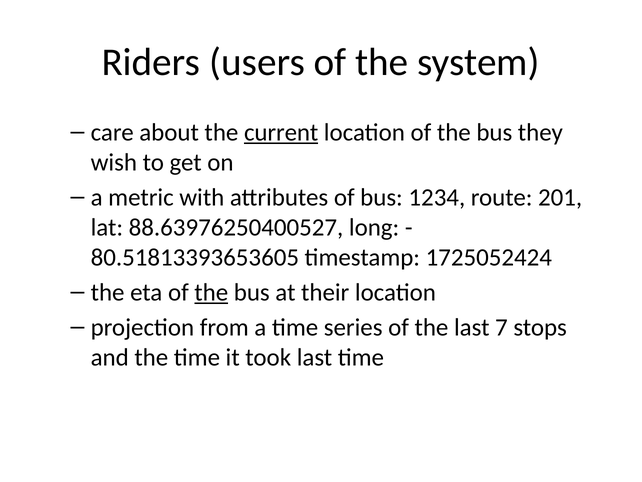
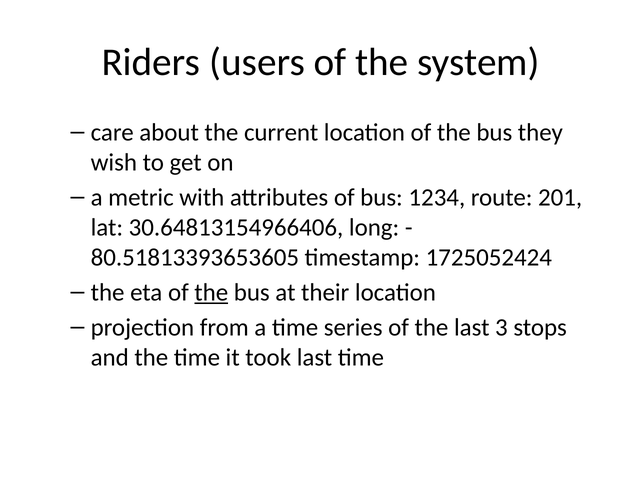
current underline: present -> none
88.63976250400527: 88.63976250400527 -> 30.64813154966406
7: 7 -> 3
